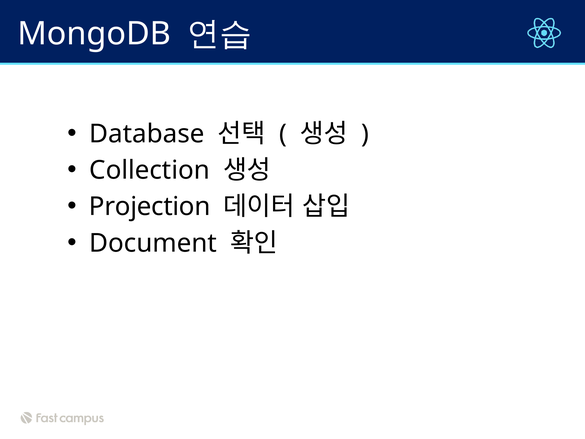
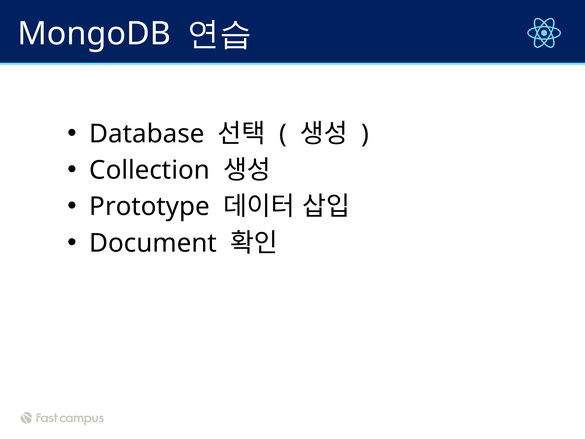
Projection: Projection -> Prototype
